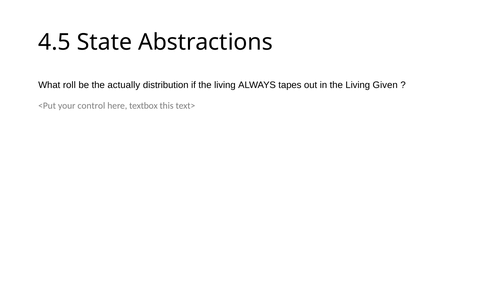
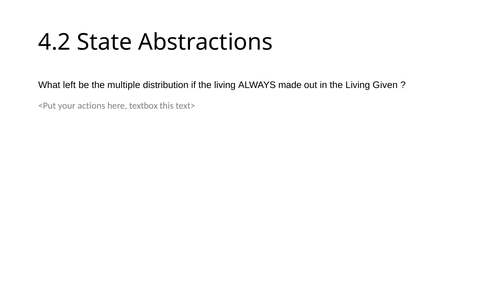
4.5: 4.5 -> 4.2
roll: roll -> left
actually: actually -> multiple
tapes: tapes -> made
control: control -> actions
